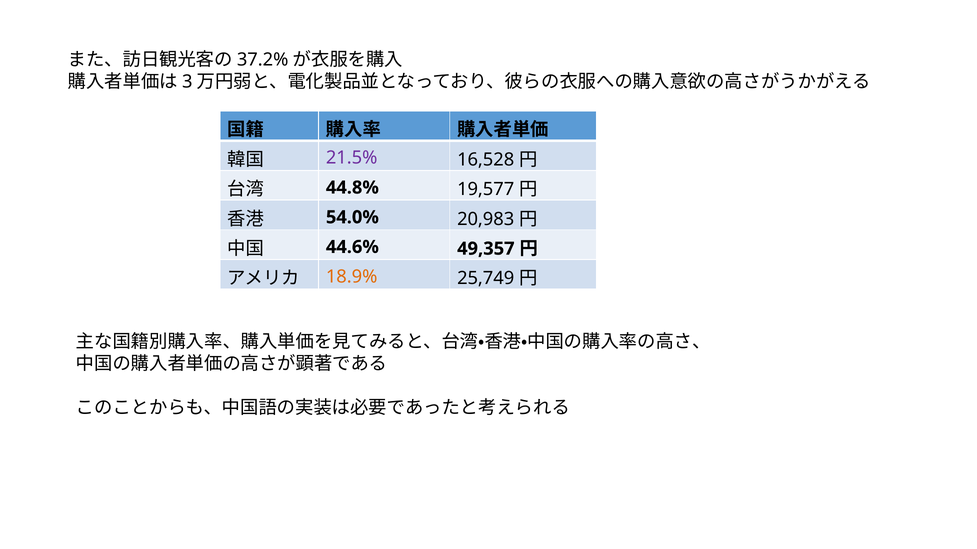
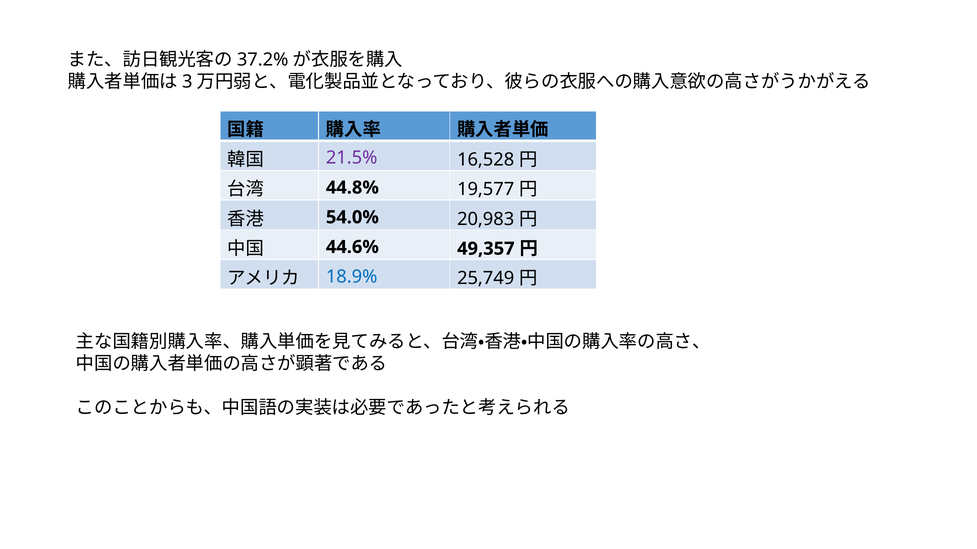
18.9% colour: orange -> blue
